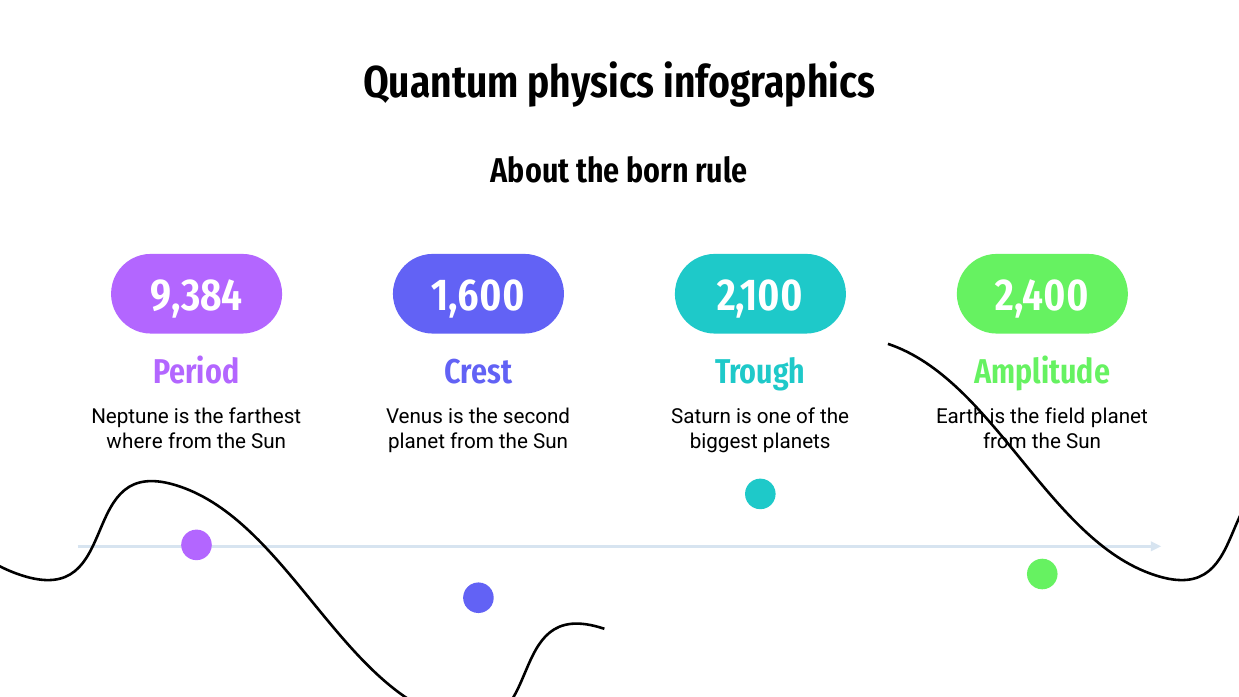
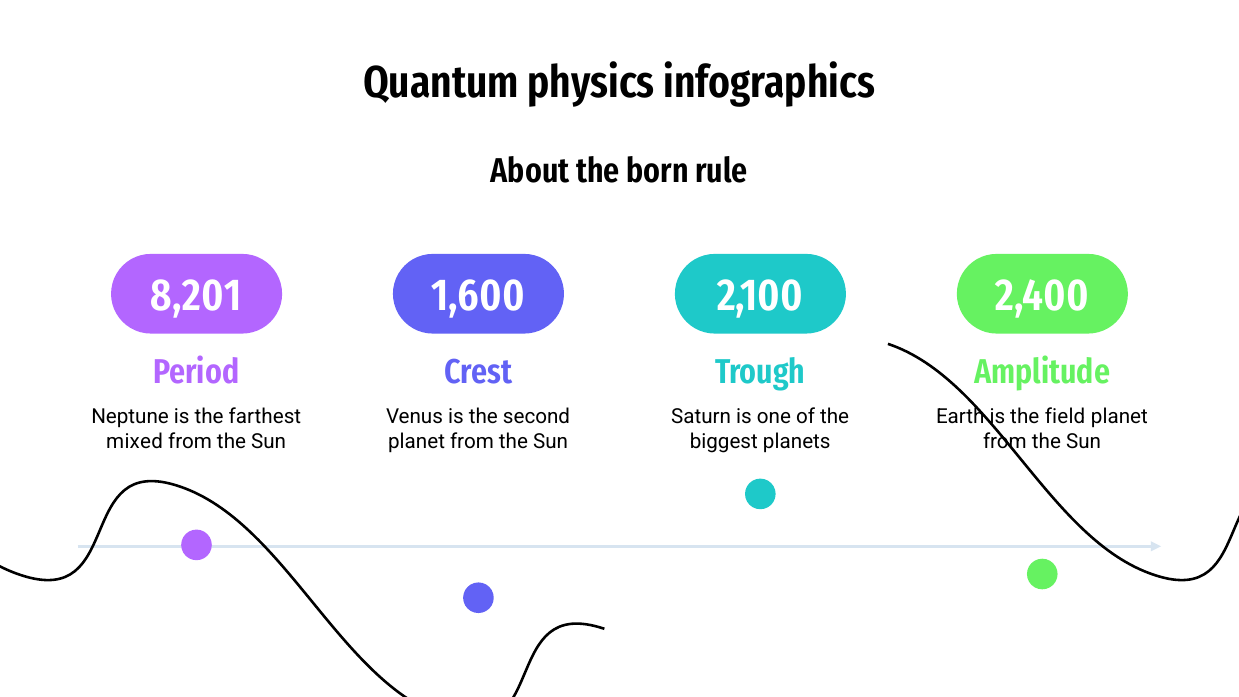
9,384: 9,384 -> 8,201
where: where -> mixed
